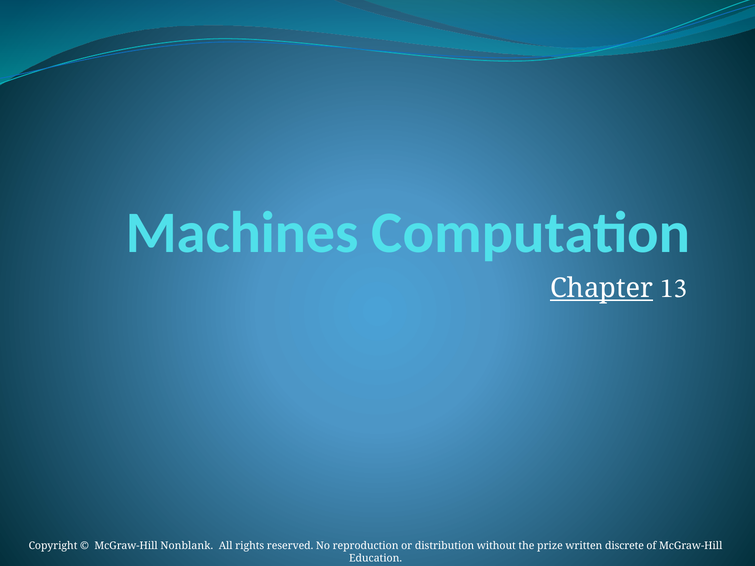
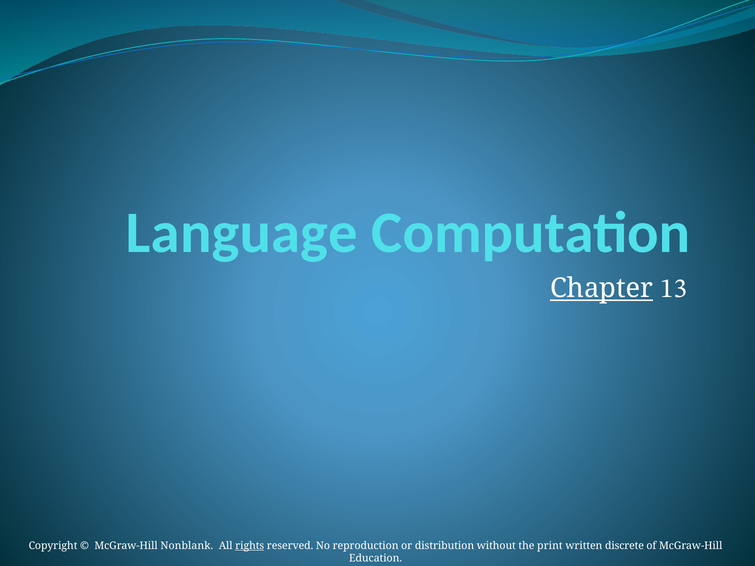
Machines: Machines -> Language
rights underline: none -> present
prize: prize -> print
